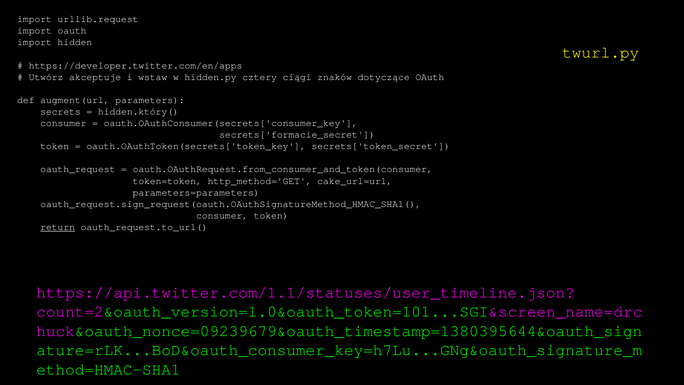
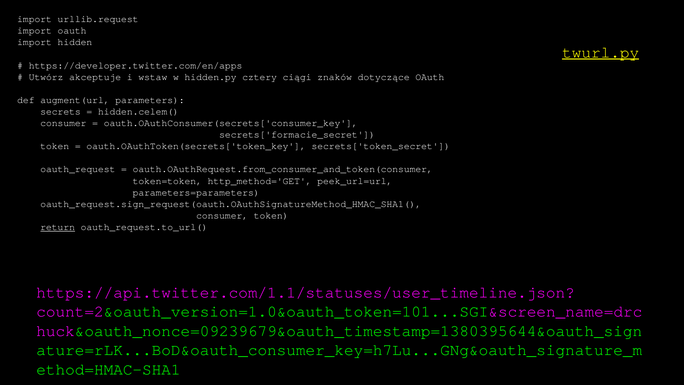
twurl.py underline: none -> present
hidden.który(: hidden.który( -> hidden.celem(
cake_url=url: cake_url=url -> peek_url=url
